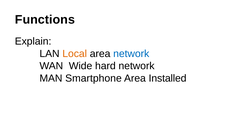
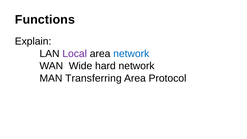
Local colour: orange -> purple
Smartphone: Smartphone -> Transferring
Installed: Installed -> Protocol
